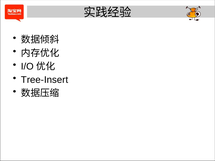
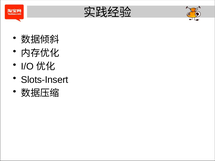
Tree-Insert: Tree-Insert -> Slots-Insert
